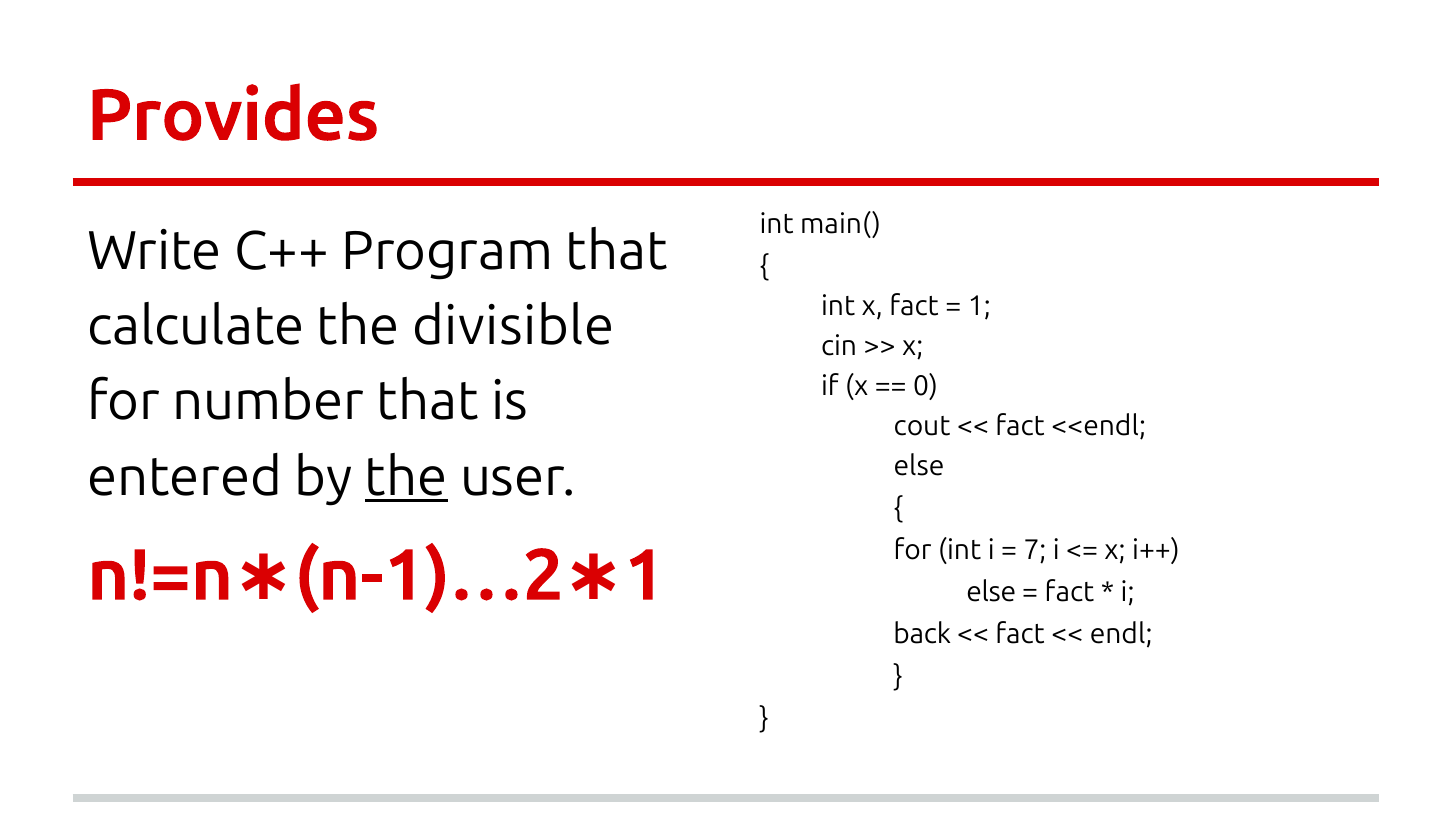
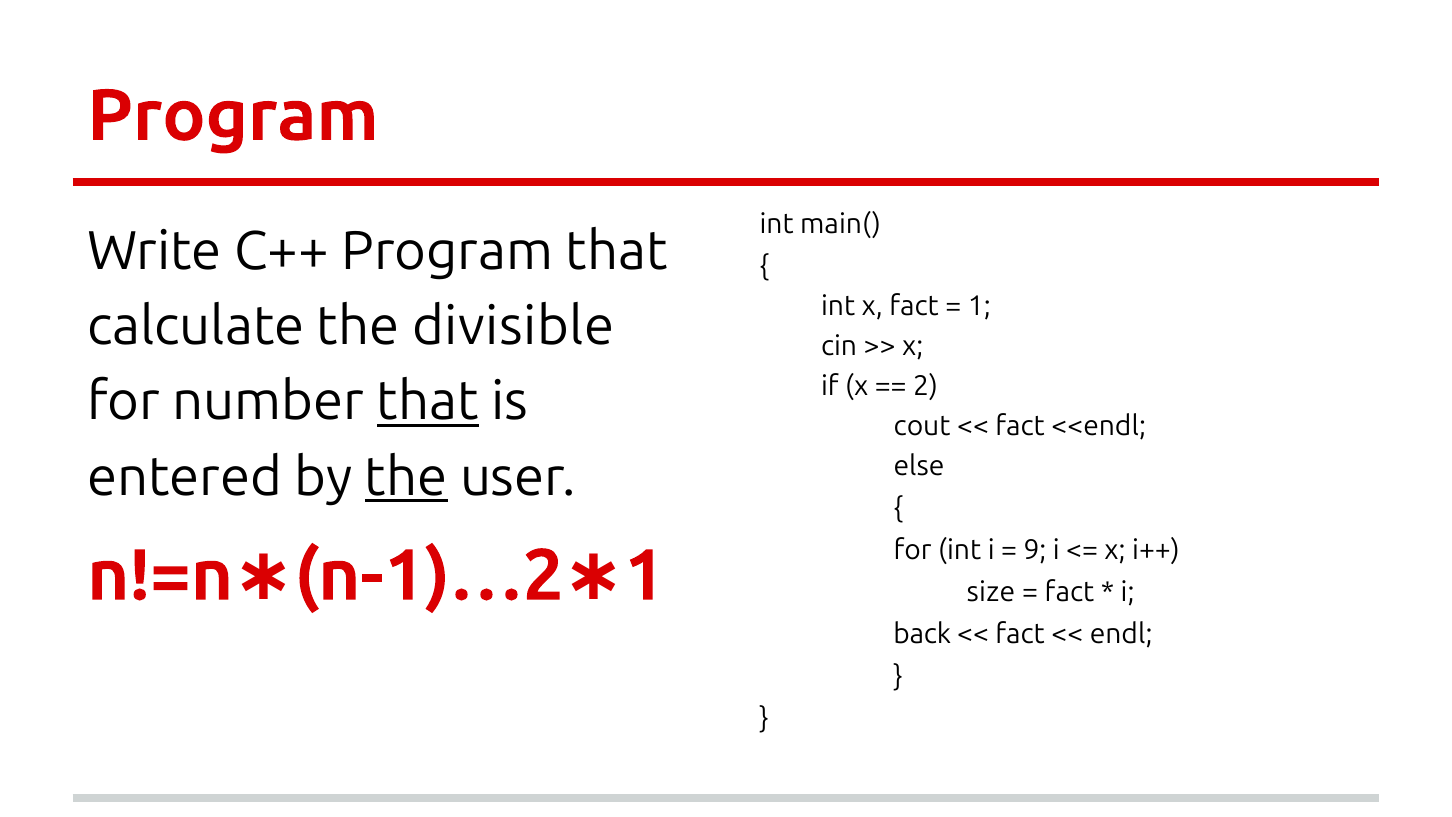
Provides at (233, 116): Provides -> Program
0: 0 -> 2
that at (428, 402) underline: none -> present
7: 7 -> 9
else at (991, 592): else -> size
